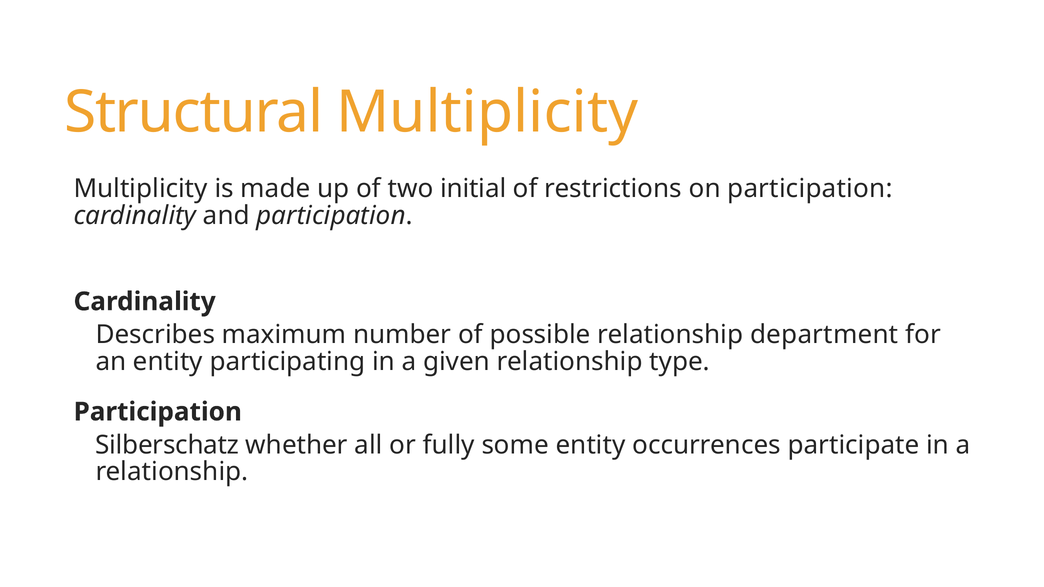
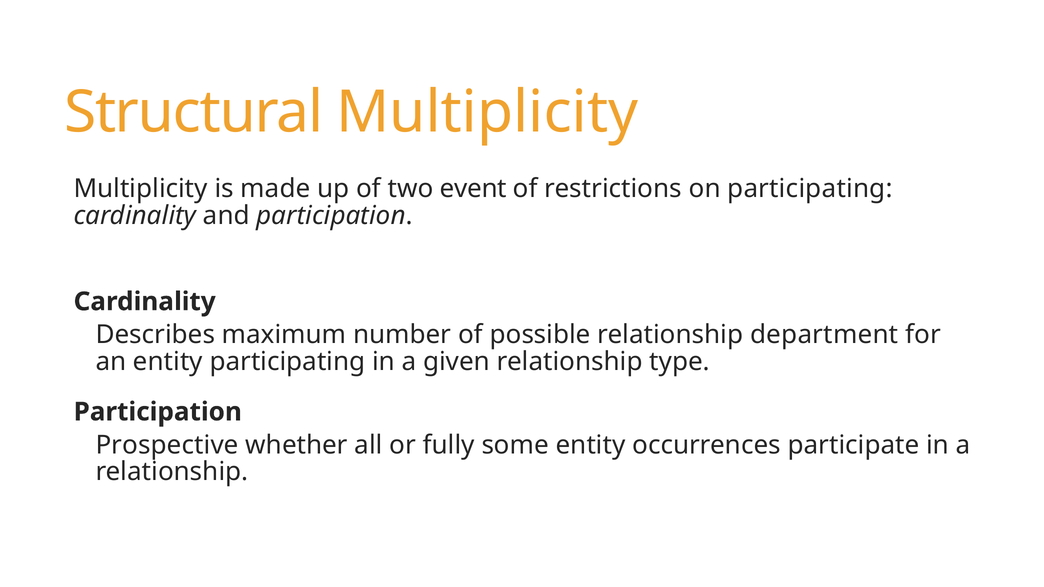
initial: initial -> event
on participation: participation -> participating
Silberschatz: Silberschatz -> Prospective
